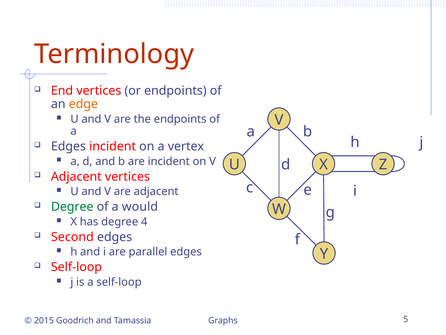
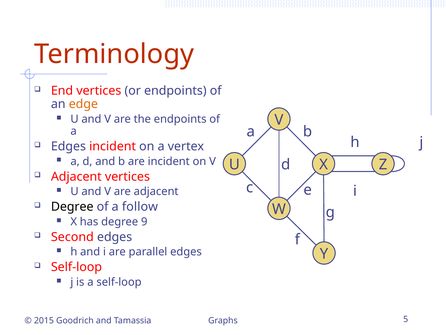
Degree at (72, 206) colour: green -> black
would: would -> follow
4: 4 -> 9
